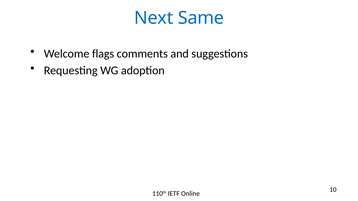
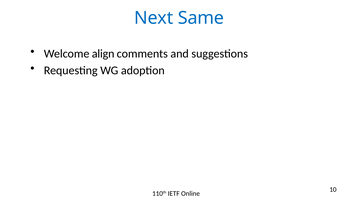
flags: flags -> align
